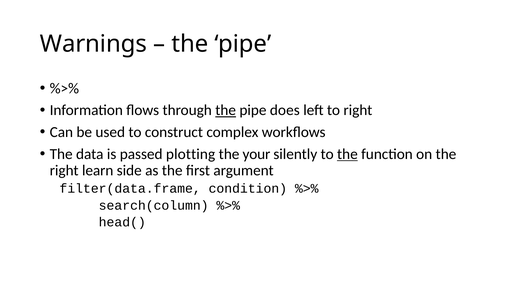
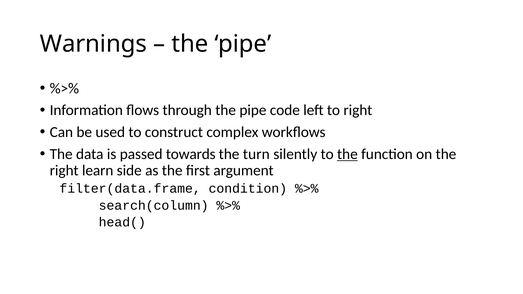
the at (226, 110) underline: present -> none
does: does -> code
plotting: plotting -> towards
your: your -> turn
